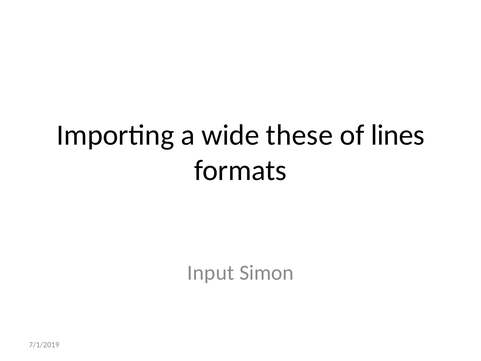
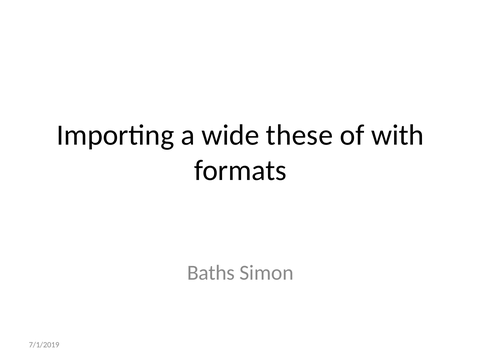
lines: lines -> with
Input: Input -> Baths
